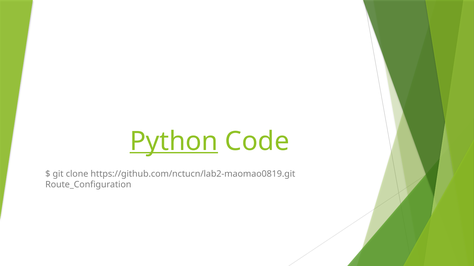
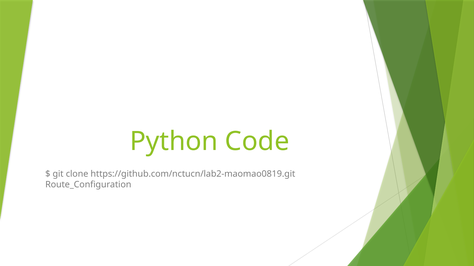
Python underline: present -> none
